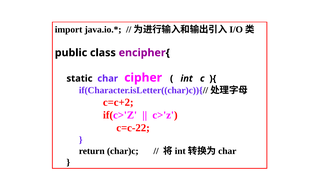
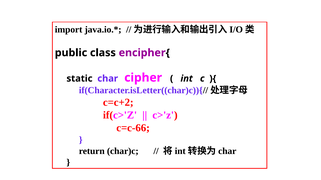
c=c-22: c=c-22 -> c=c-66
